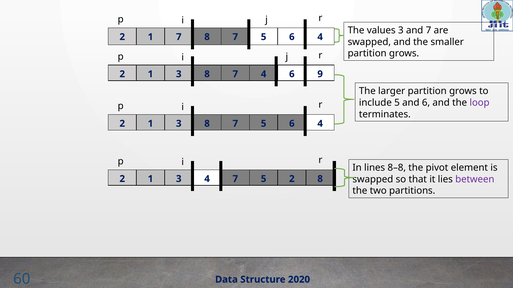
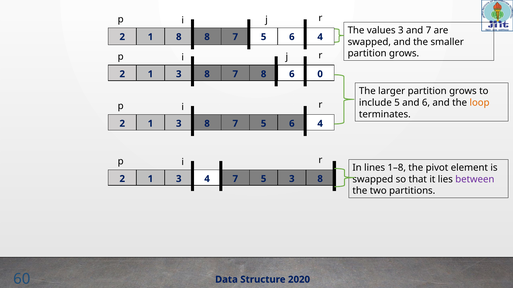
1 7: 7 -> 8
7 4: 4 -> 8
9: 9 -> 0
loop colour: purple -> orange
8–8: 8–8 -> 1–8
5 2: 2 -> 3
